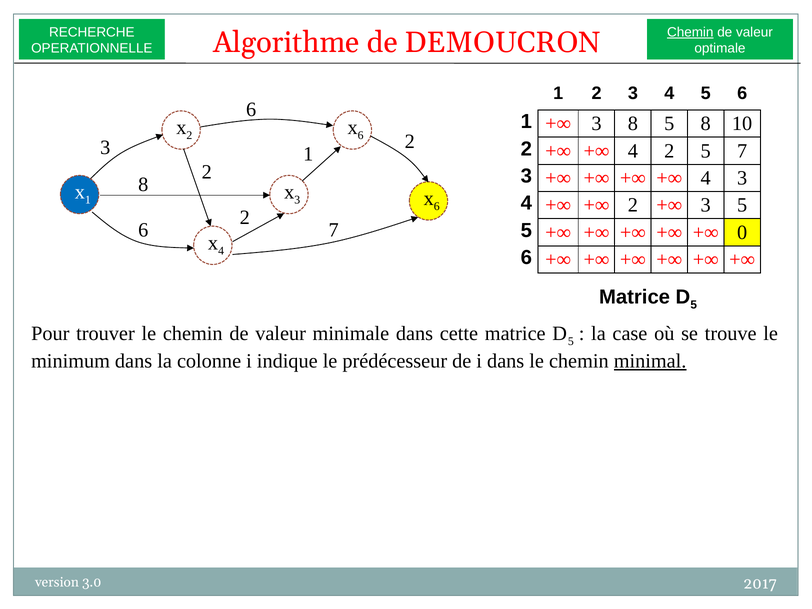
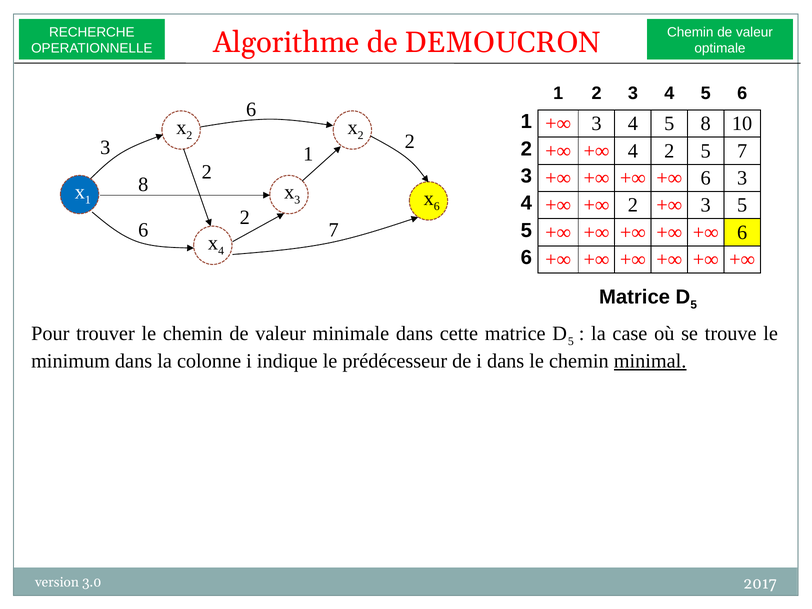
Chemin at (690, 32) underline: present -> none
8 at (633, 124): 8 -> 4
6 at (361, 136): 6 -> 2
4 at (706, 178): 4 -> 6
0 at (742, 232): 0 -> 6
